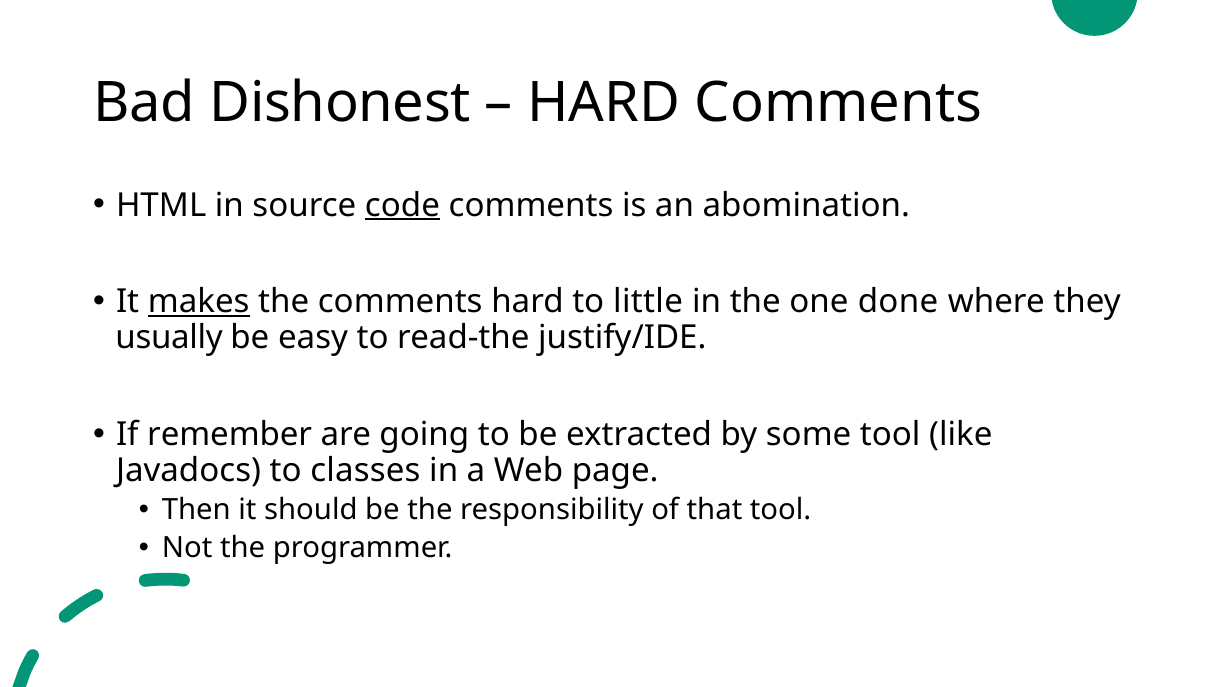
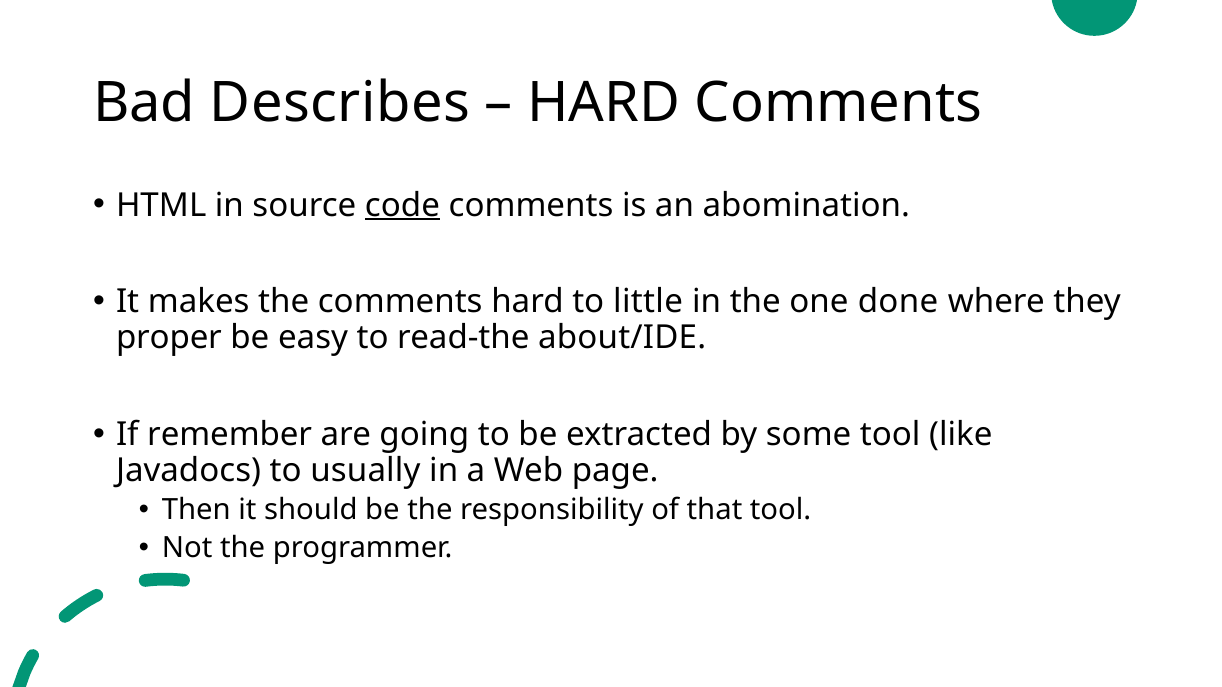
Dishonest: Dishonest -> Describes
makes underline: present -> none
usually: usually -> proper
justify/IDE: justify/IDE -> about/IDE
classes: classes -> usually
